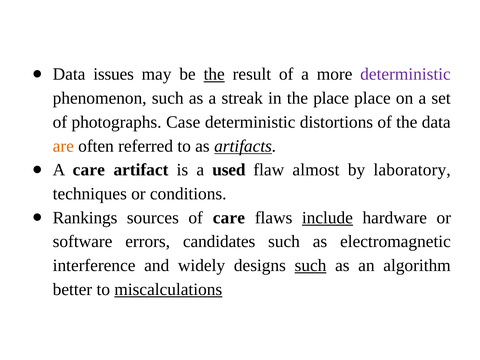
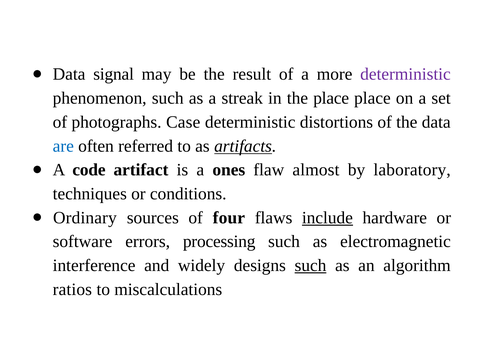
issues: issues -> signal
the at (214, 74) underline: present -> none
are colour: orange -> blue
A care: care -> code
used: used -> ones
Rankings: Rankings -> Ordinary
of care: care -> four
candidates: candidates -> processing
better: better -> ratios
miscalculations underline: present -> none
